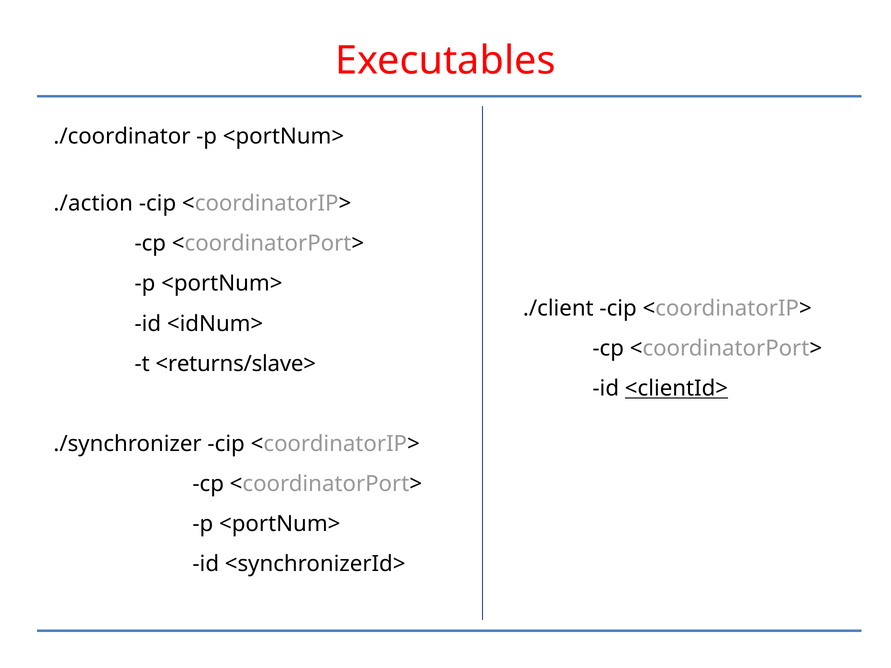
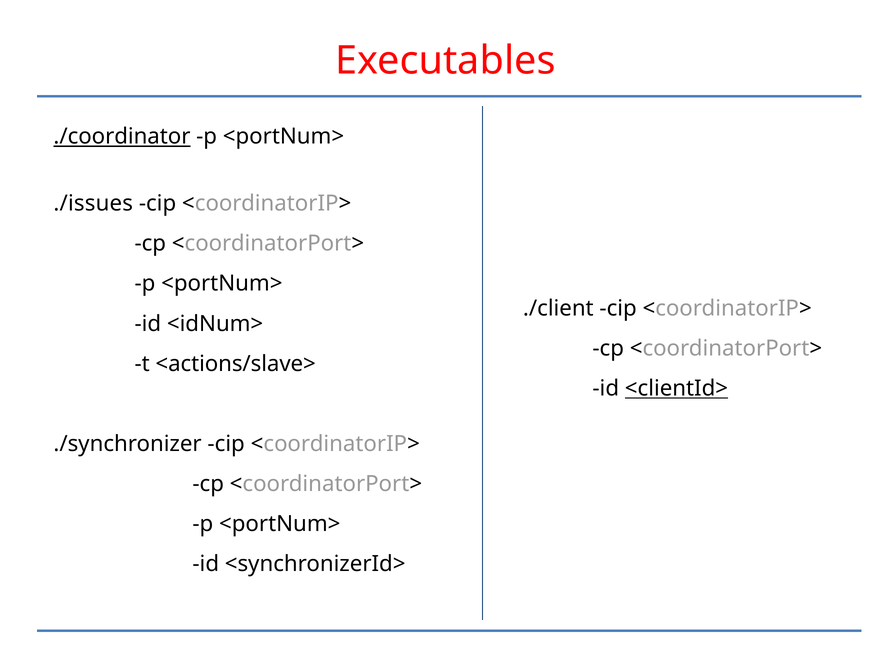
./coordinator underline: none -> present
./action: ./action -> ./issues
<returns/slave>: <returns/slave> -> <actions/slave>
